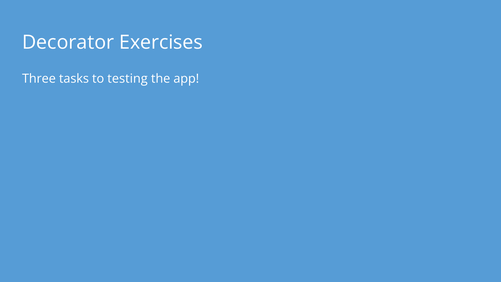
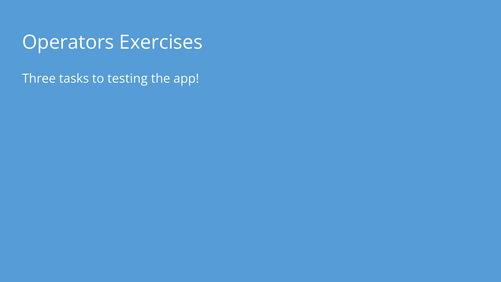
Decorator: Decorator -> Operators
